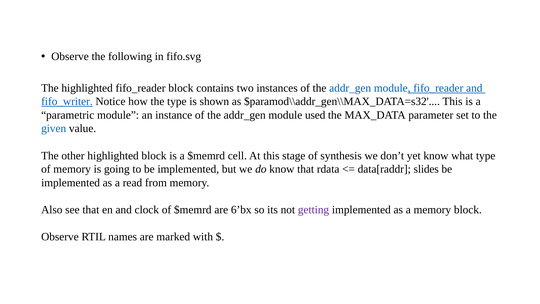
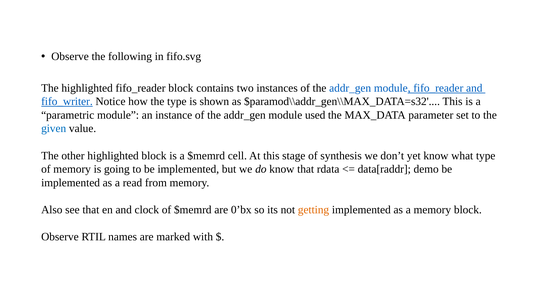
slides: slides -> demo
6’bx: 6’bx -> 0’bx
getting colour: purple -> orange
